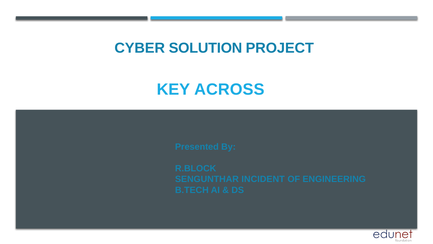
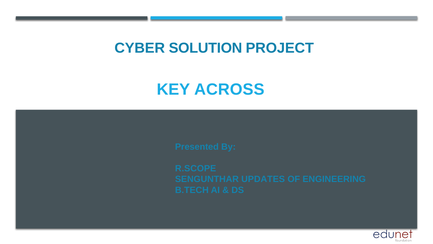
R.BLOCK: R.BLOCK -> R.SCOPE
INCIDENT: INCIDENT -> UPDATES
